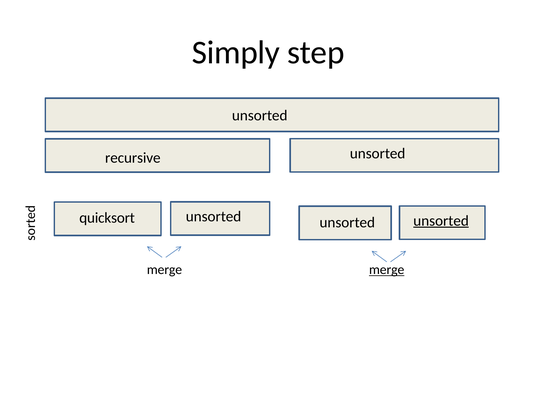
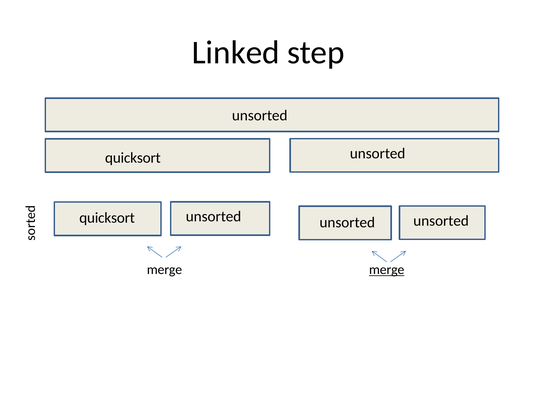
Simply: Simply -> Linked
recursive at (133, 158): recursive -> quicksort
unsorted at (441, 221) underline: present -> none
